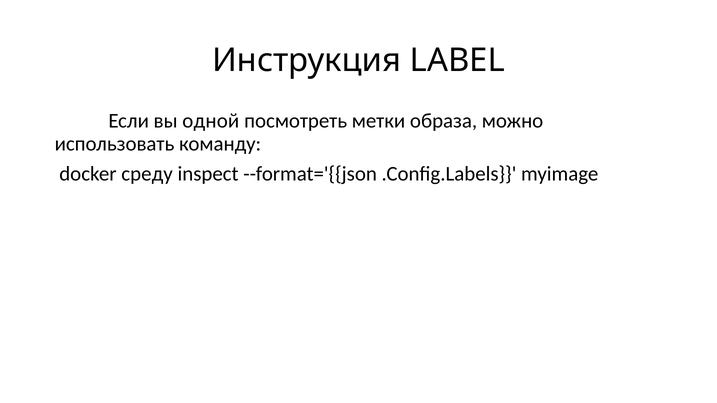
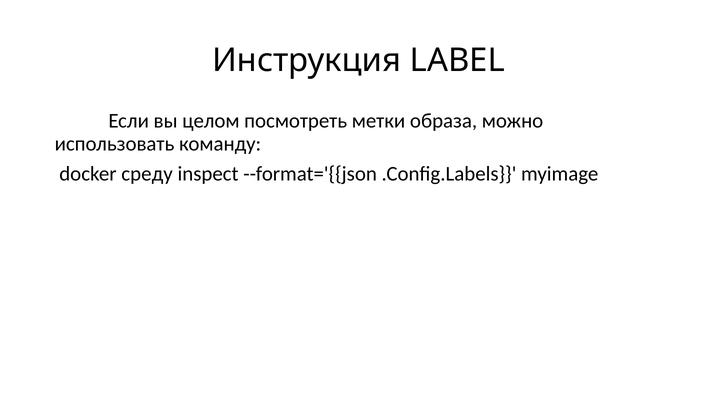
одной: одной -> целом
